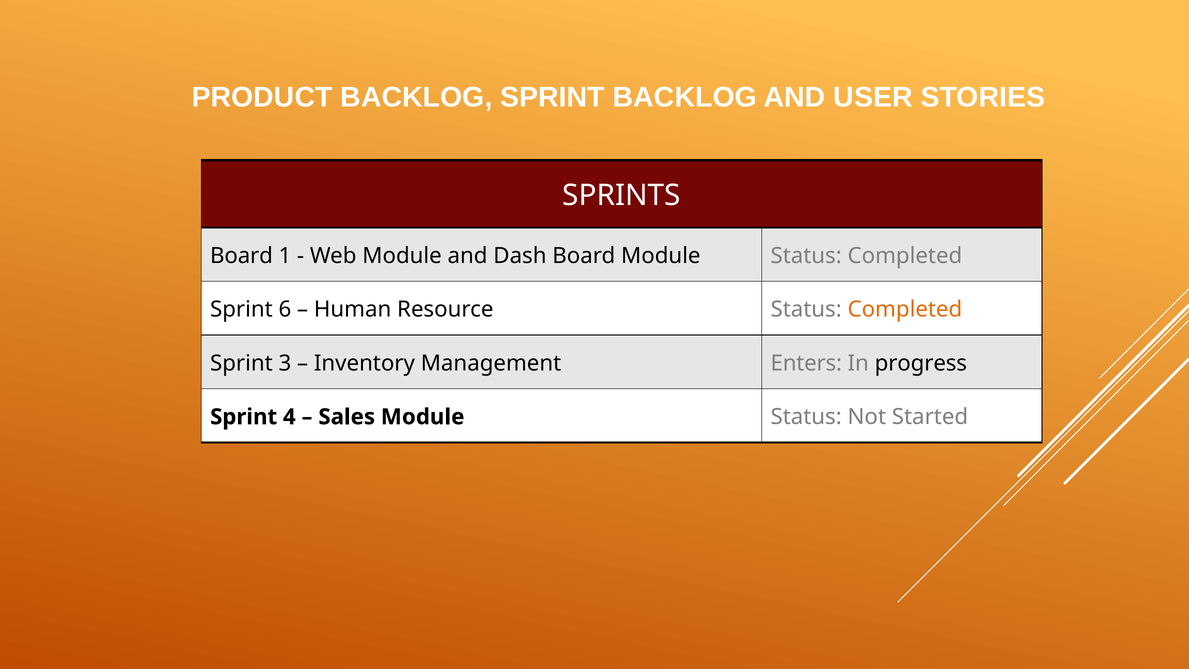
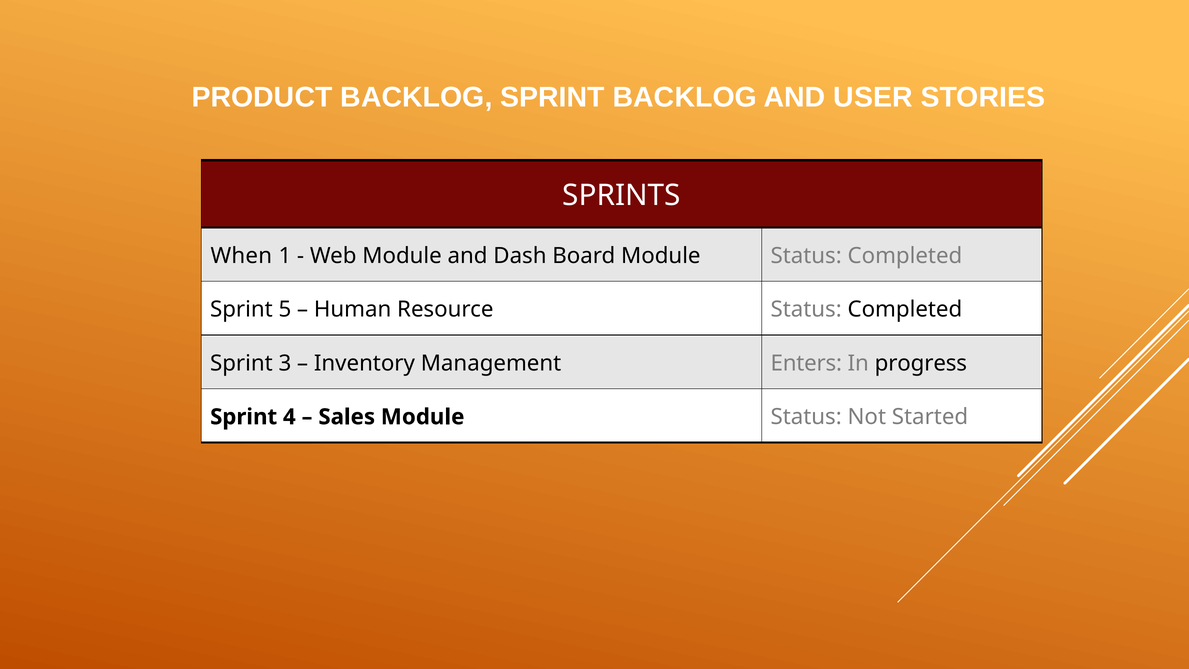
Board at (241, 256): Board -> When
6: 6 -> 5
Completed at (905, 309) colour: orange -> black
